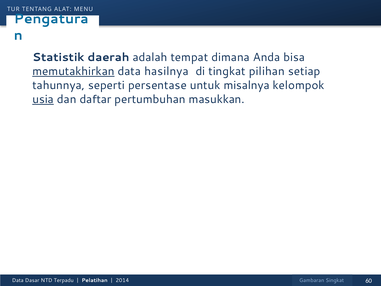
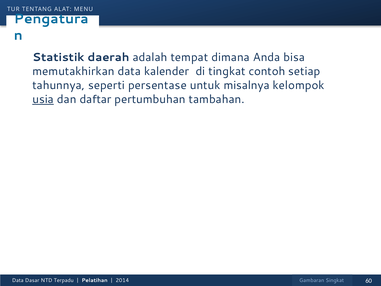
memutakhirkan underline: present -> none
hasilnya: hasilnya -> kalender
pilihan: pilihan -> contoh
masukkan: masukkan -> tambahan
